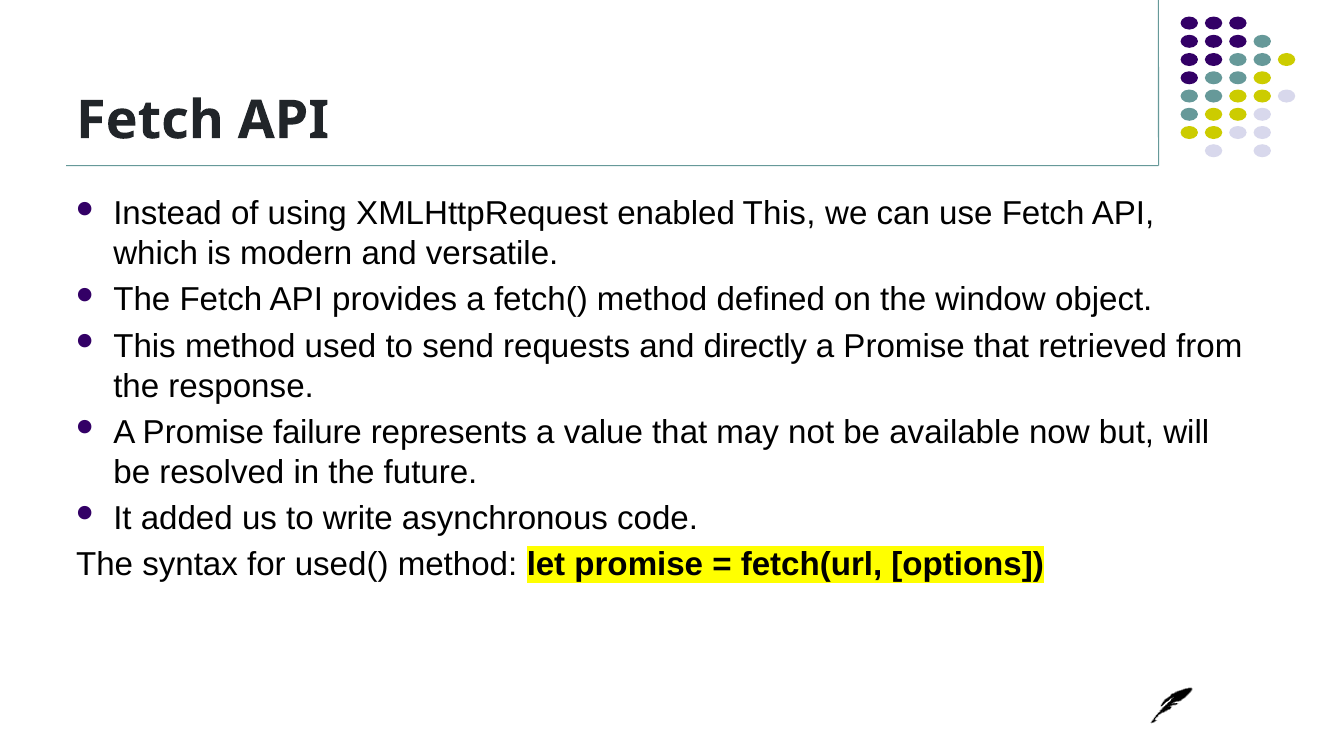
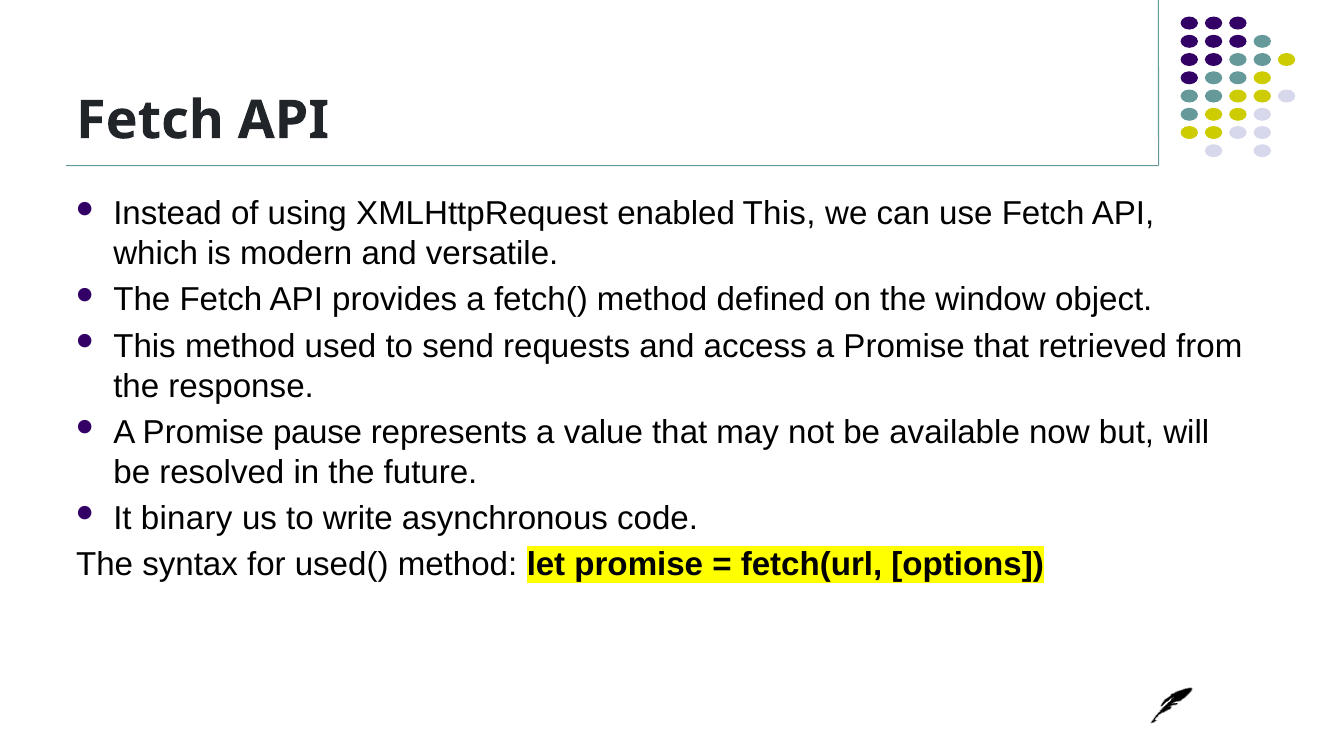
directly: directly -> access
failure: failure -> pause
added: added -> binary
